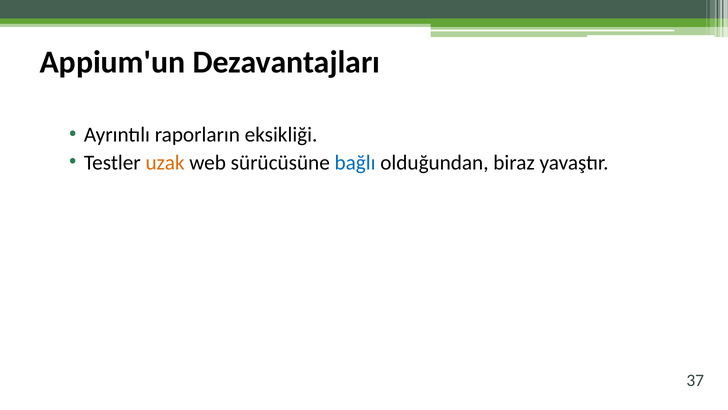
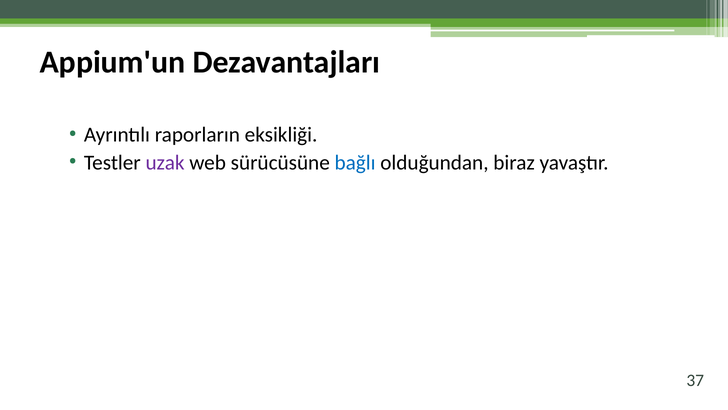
uzak colour: orange -> purple
